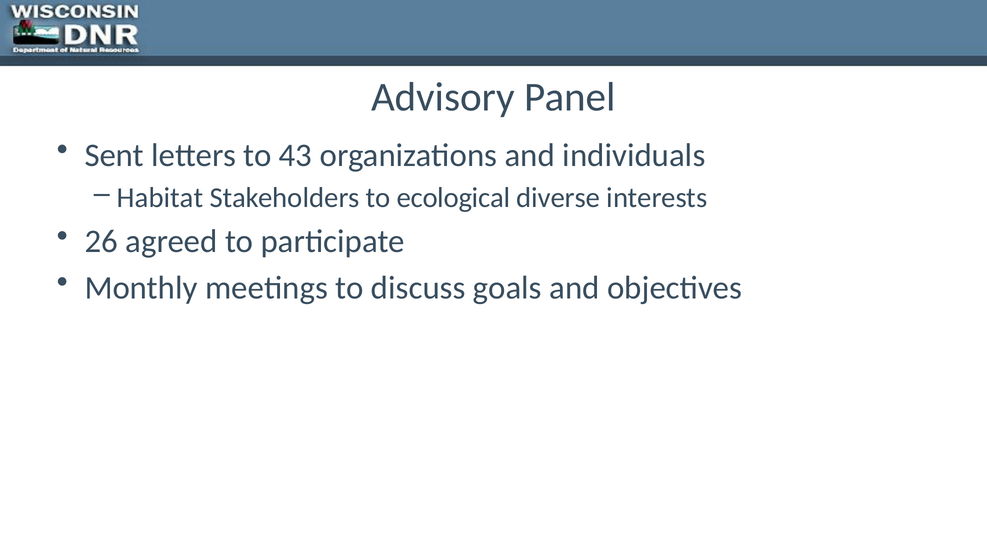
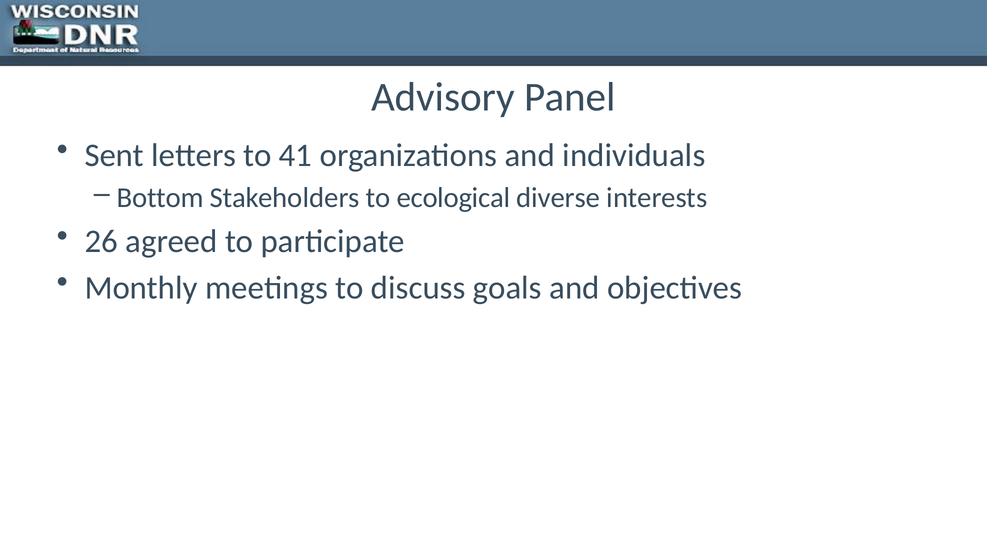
43: 43 -> 41
Habitat: Habitat -> Bottom
